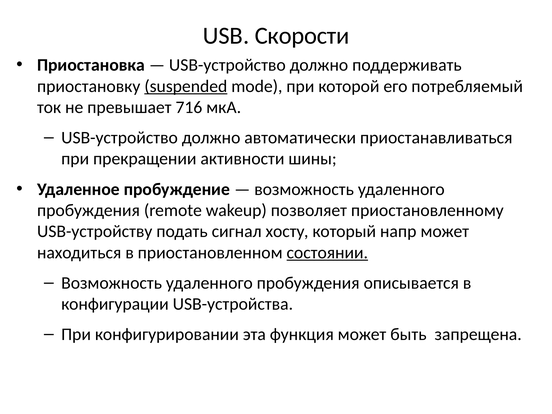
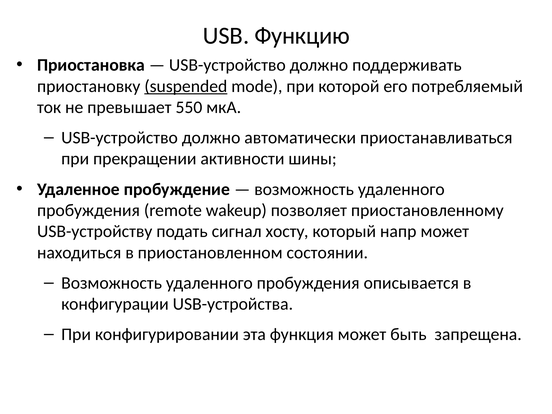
Скорости: Скорости -> Функцию
716: 716 -> 550
состоянии underline: present -> none
